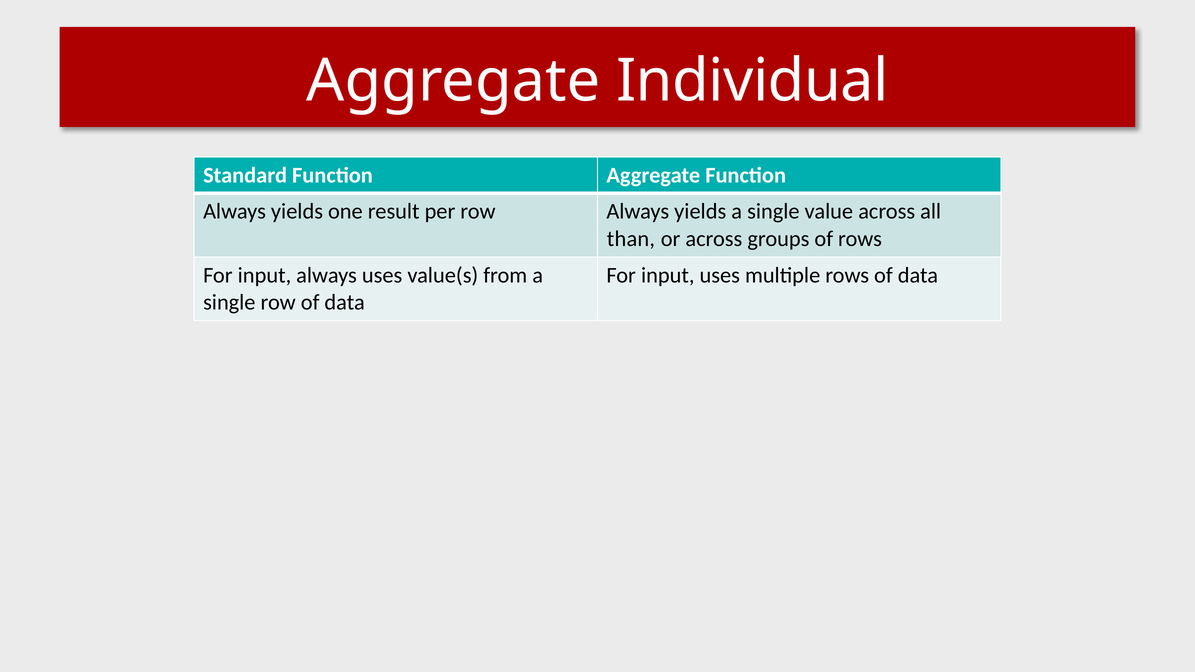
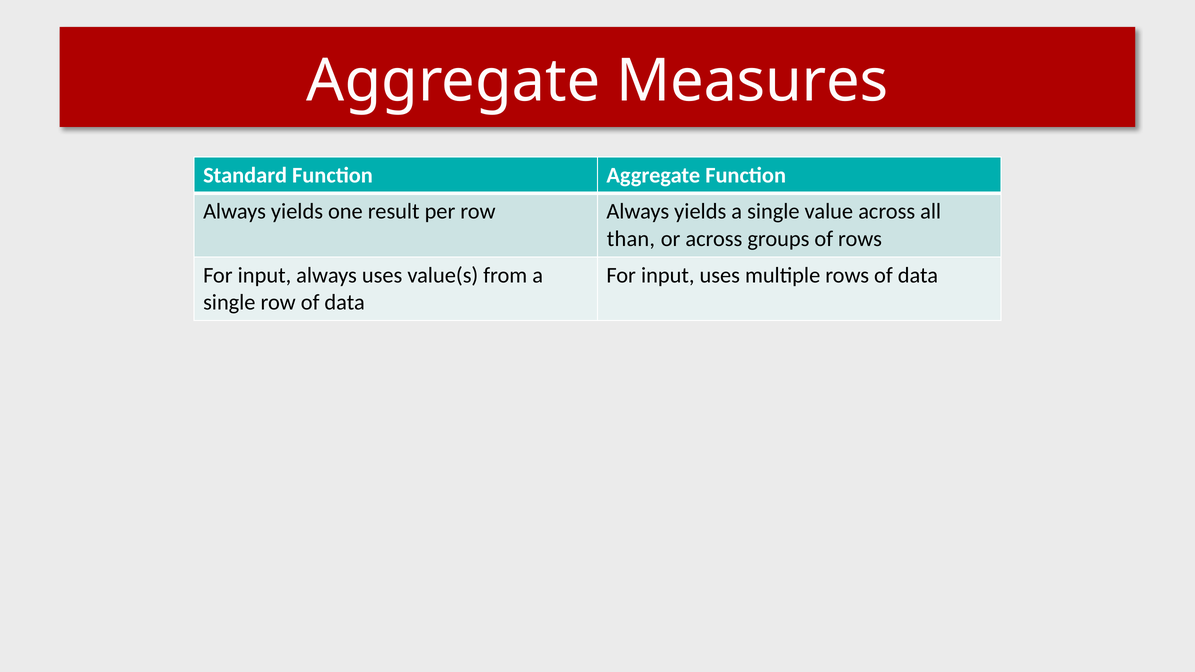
Individual: Individual -> Measures
